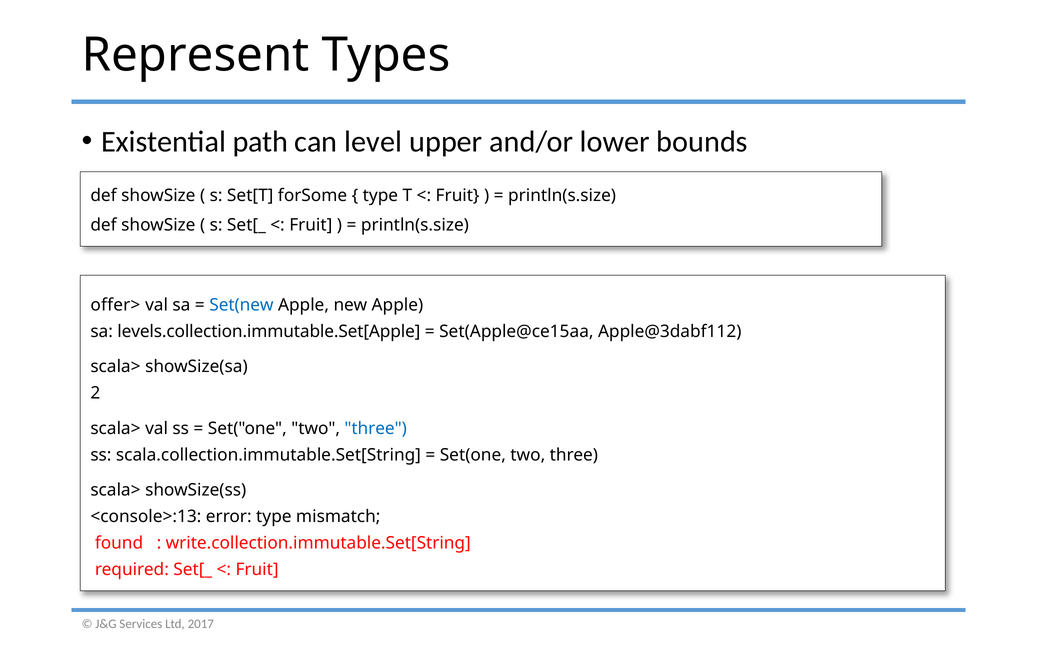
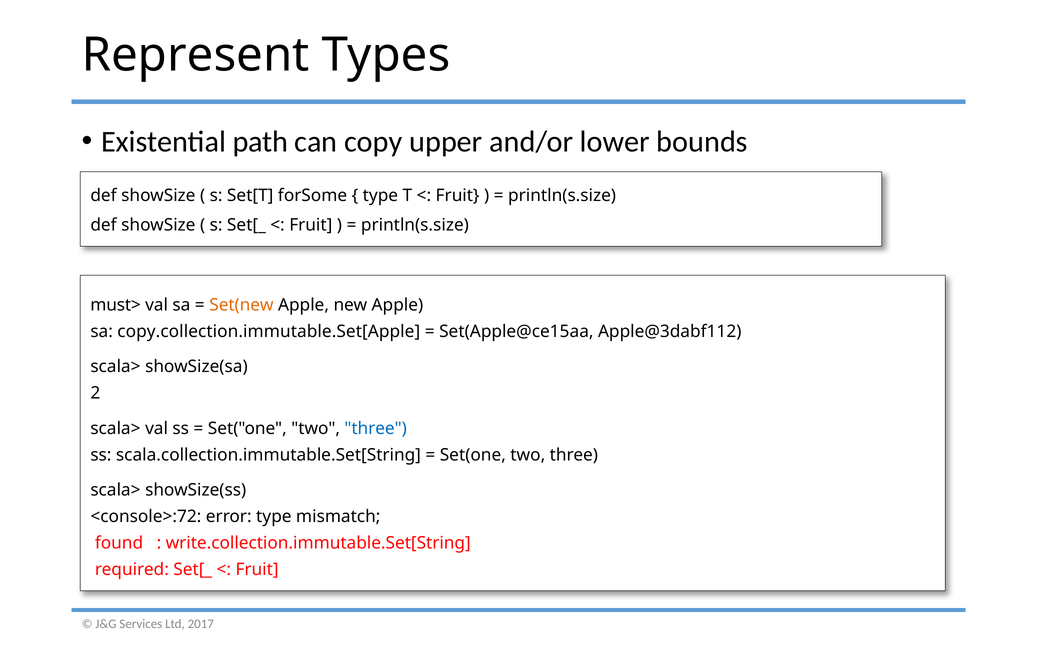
level: level -> copy
offer>: offer> -> must>
Set(new colour: blue -> orange
levels.collection.immutable.Set[Apple: levels.collection.immutable.Set[Apple -> copy.collection.immutable.Set[Apple
<console>:13: <console>:13 -> <console>:72
